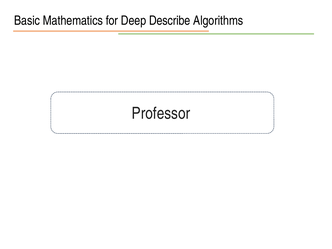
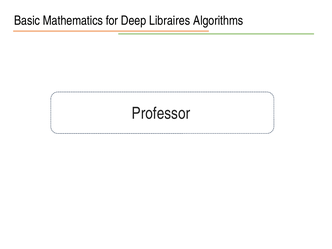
Describe: Describe -> Libraires
